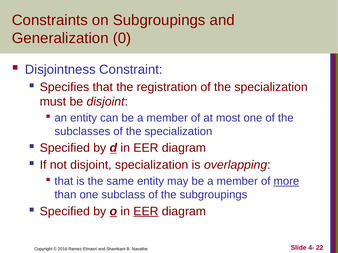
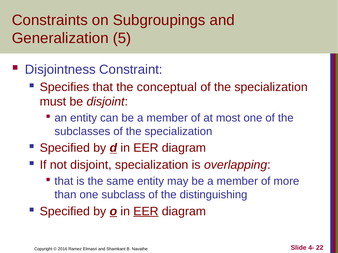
0: 0 -> 5
registration: registration -> conceptual
more underline: present -> none
the subgroupings: subgroupings -> distinguishing
